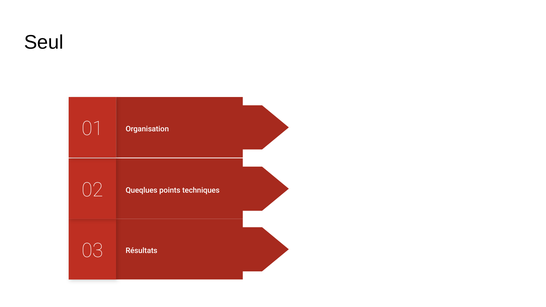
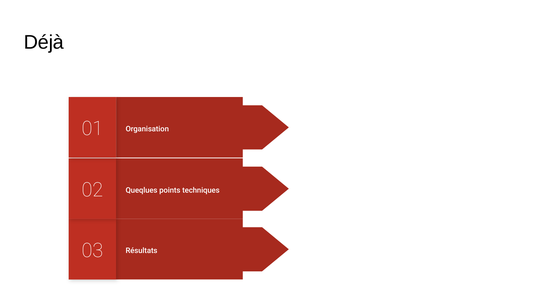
Seul: Seul -> Déjà
